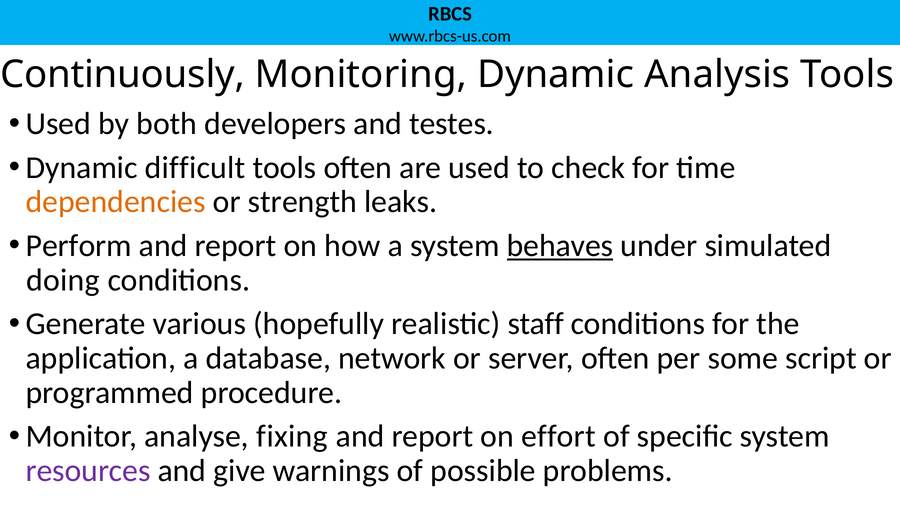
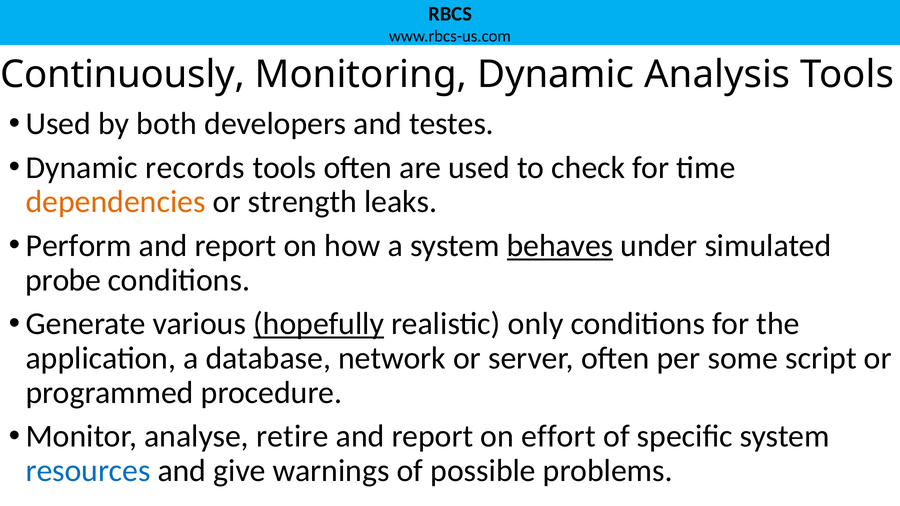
difficult: difficult -> records
doing: doing -> probe
hopefully underline: none -> present
staff: staff -> only
fixing: fixing -> retire
resources colour: purple -> blue
